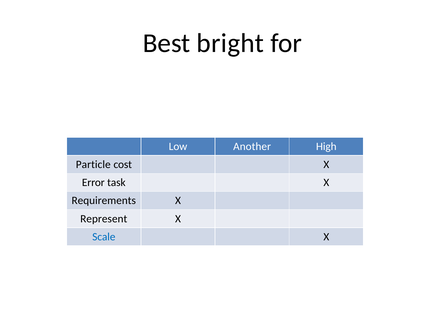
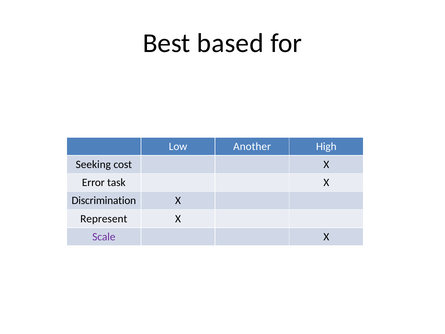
bright: bright -> based
Particle: Particle -> Seeking
Requirements: Requirements -> Discrimination
Scale colour: blue -> purple
